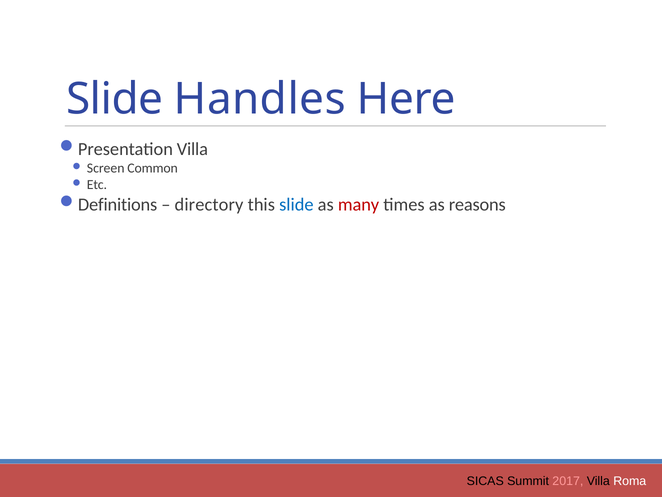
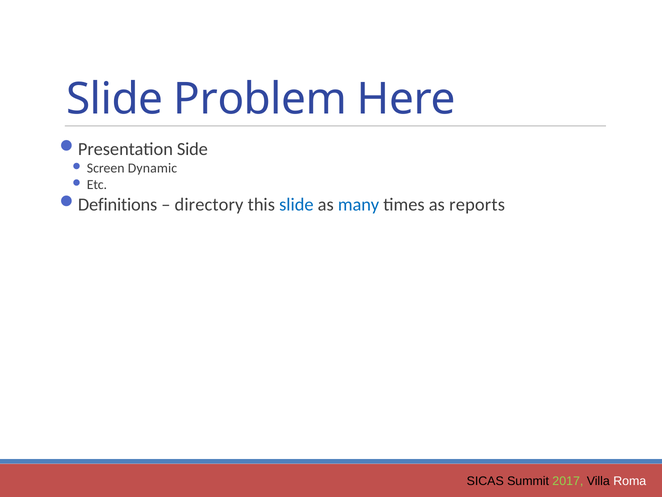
Handles: Handles -> Problem
Presentation Villa: Villa -> Side
Common: Common -> Dynamic
many colour: red -> blue
reasons: reasons -> reports
2017 colour: pink -> light green
